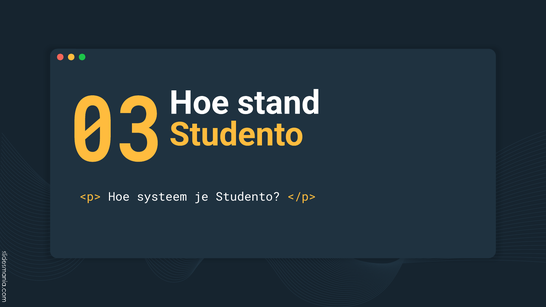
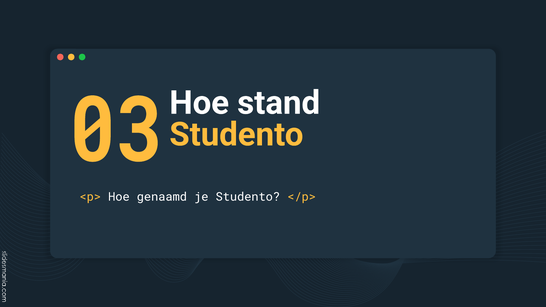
systeem: systeem -> genaamd
